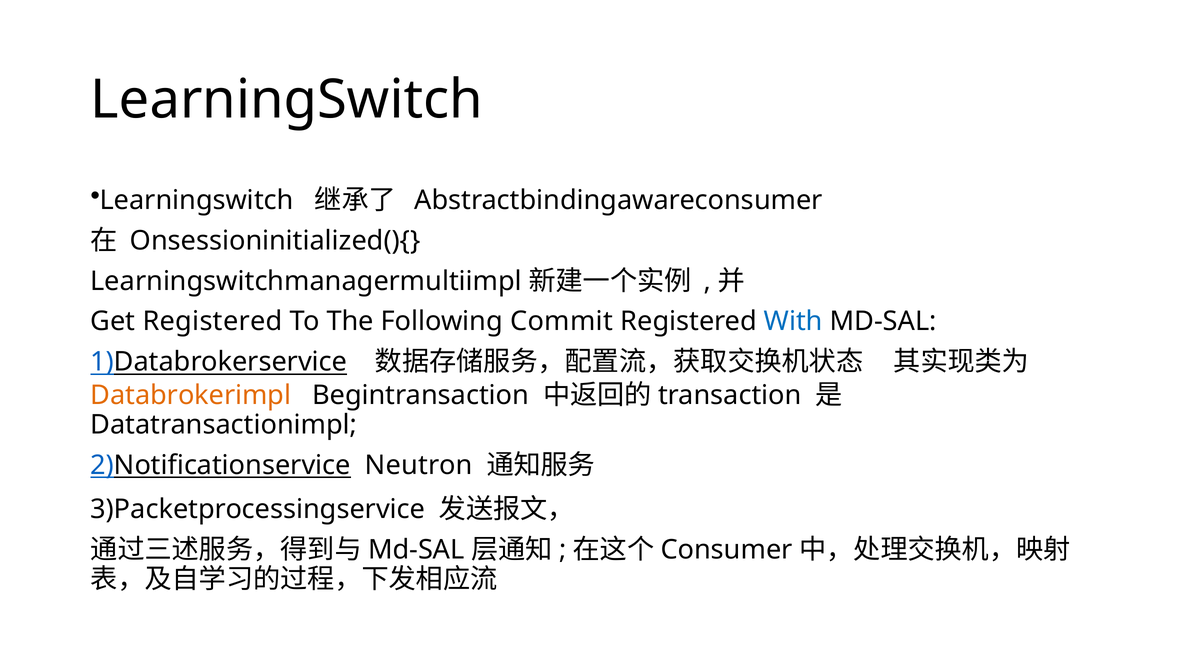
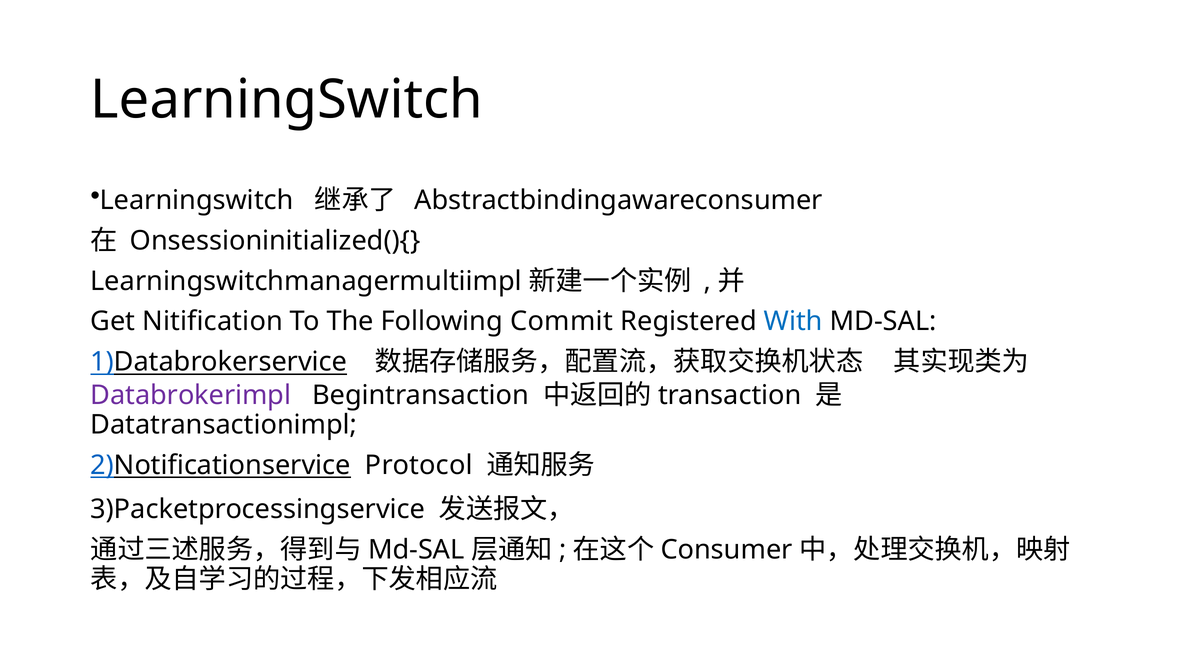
Get Registered: Registered -> Nitification
Databrokerimpl colour: orange -> purple
Neutron: Neutron -> Protocol
